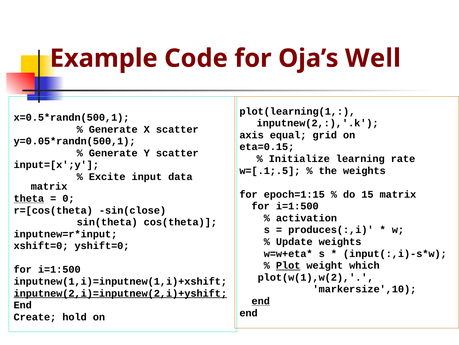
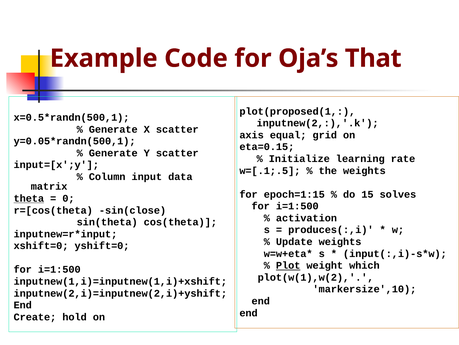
Well: Well -> That
plot(learning(1: plot(learning(1 -> plot(proposed(1
Excite: Excite -> Column
15 matrix: matrix -> solves
inputnew(2,i)=inputnew(2,i)+yshift underline: present -> none
end at (261, 300) underline: present -> none
